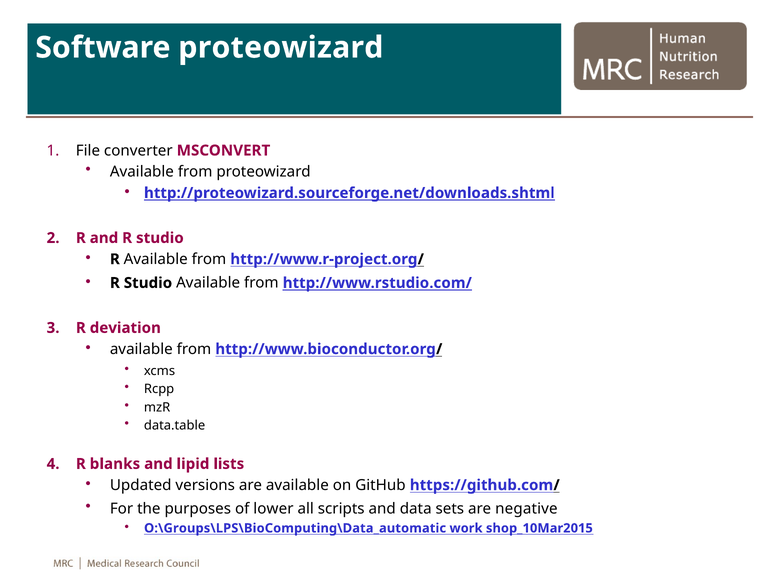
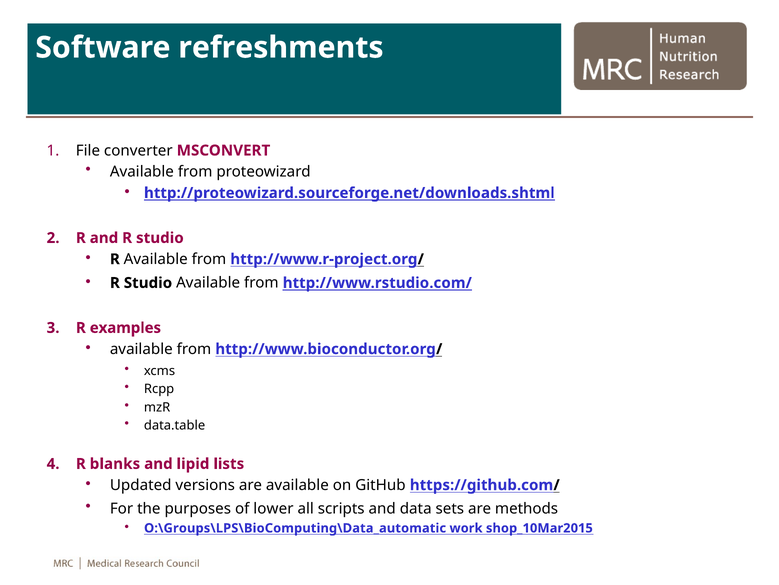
Software proteowizard: proteowizard -> refreshments
deviation: deviation -> examples
negative: negative -> methods
